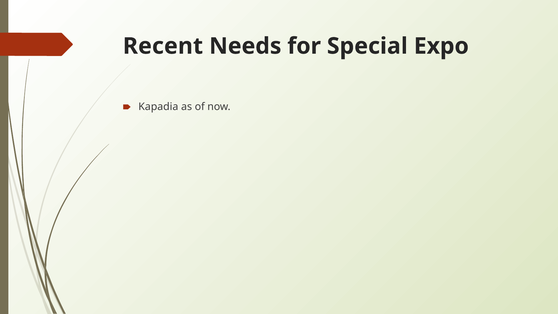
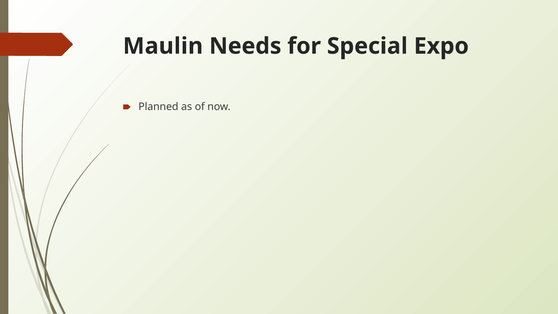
Recent: Recent -> Maulin
Kapadia: Kapadia -> Planned
